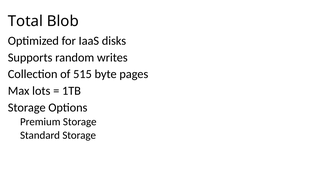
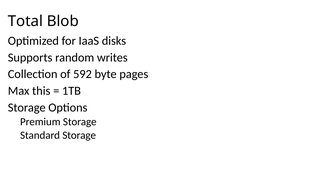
515: 515 -> 592
lots: lots -> this
